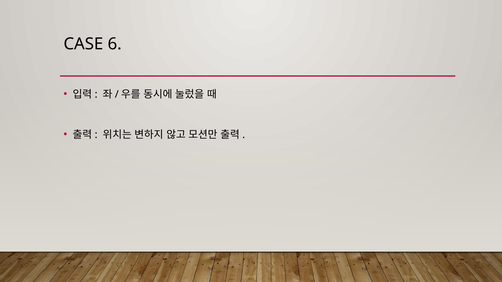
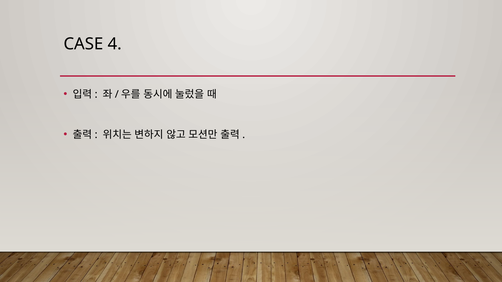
6: 6 -> 4
